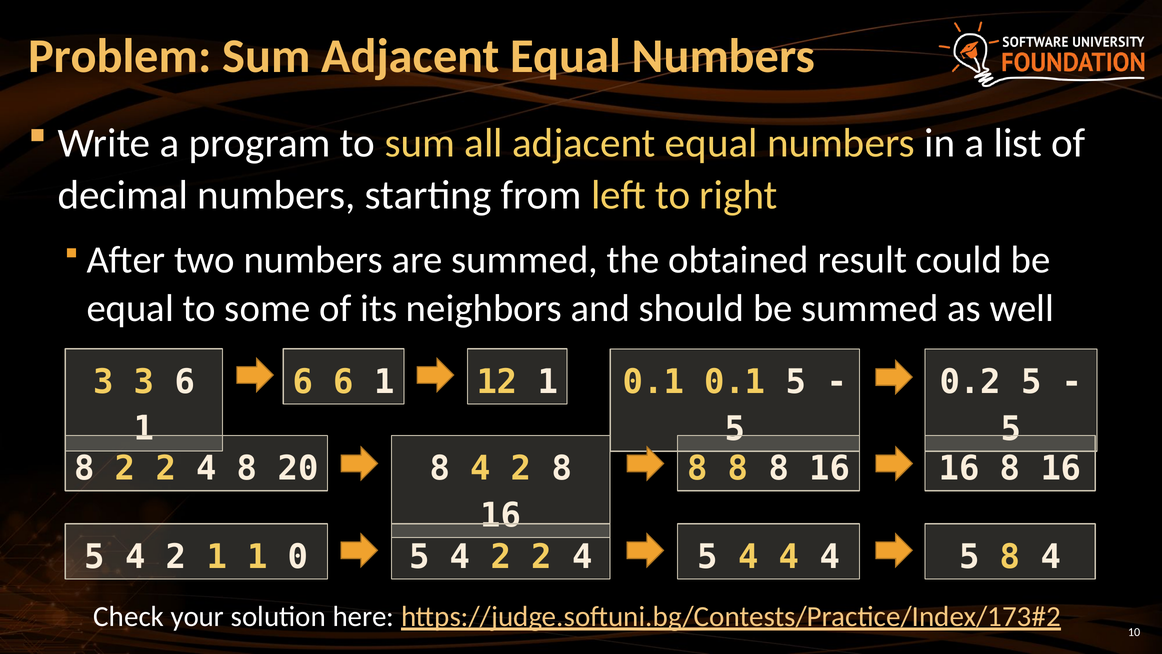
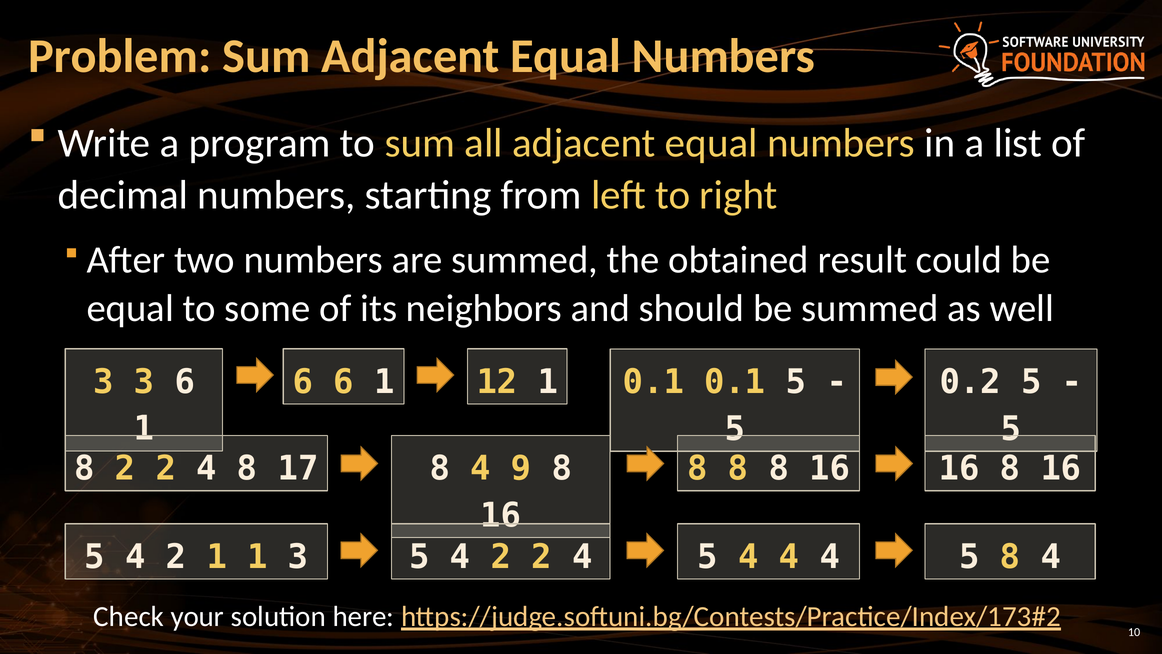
20: 20 -> 17
8 4 2: 2 -> 9
1 0: 0 -> 3
